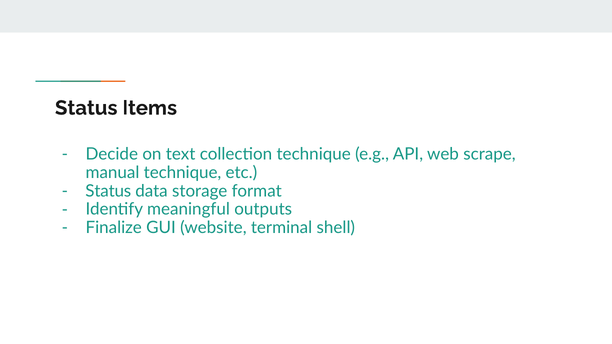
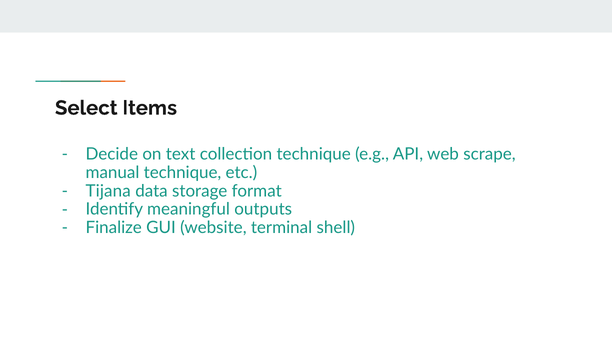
Status at (86, 108): Status -> Select
Status at (108, 191): Status -> Tijana
